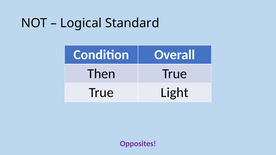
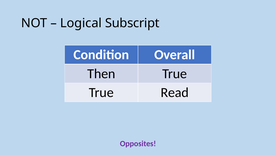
Standard: Standard -> Subscript
Light: Light -> Read
